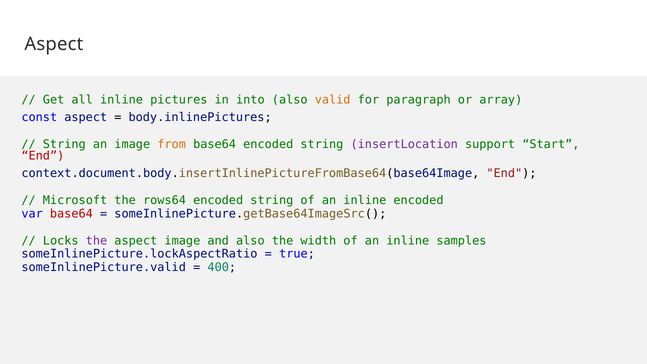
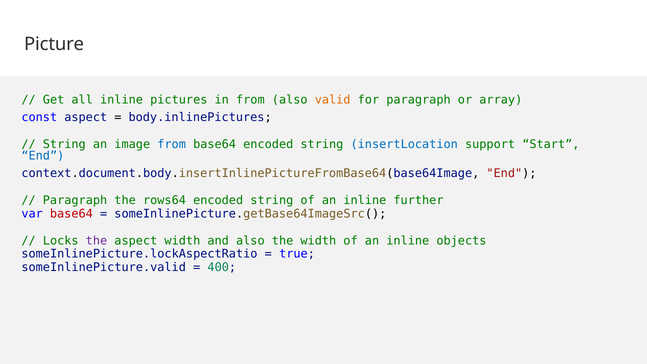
Aspect at (54, 44): Aspect -> Picture
in into: into -> from
from at (172, 144) colour: orange -> blue
insertLocation colour: purple -> blue
End at (43, 156) colour: red -> blue
Microsoft at (75, 200): Microsoft -> Paragraph
inline encoded: encoded -> further
aspect image: image -> width
samples: samples -> objects
